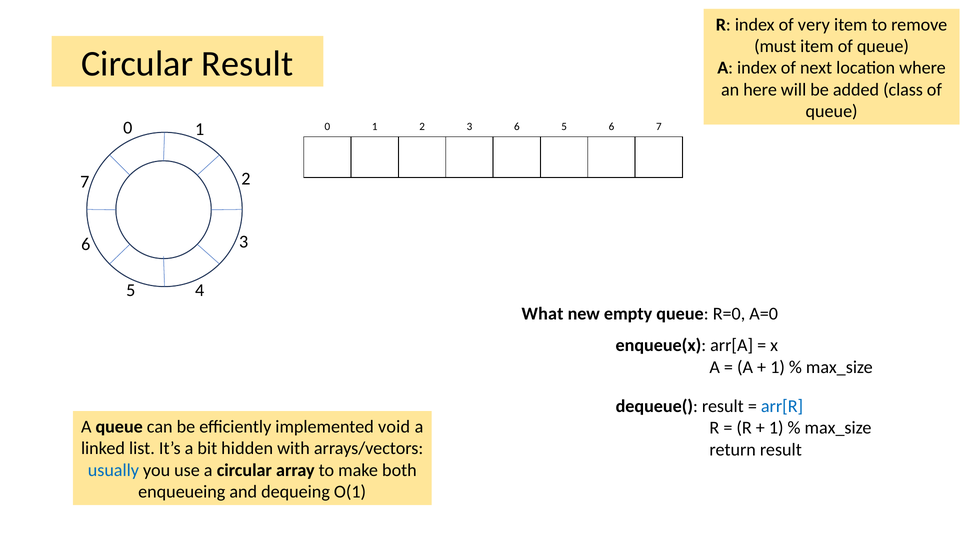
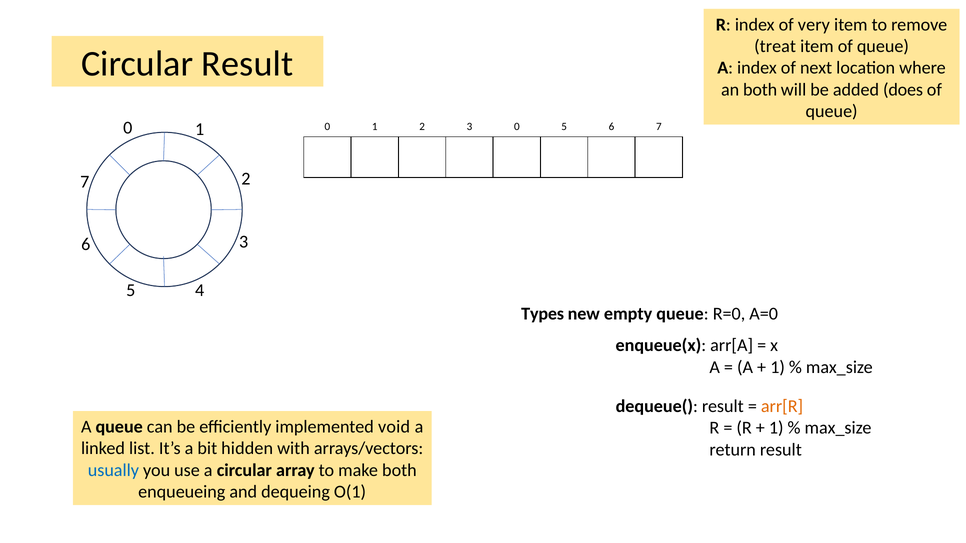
must: must -> treat
an here: here -> both
class: class -> does
3 6: 6 -> 0
What: What -> Types
arr[R colour: blue -> orange
